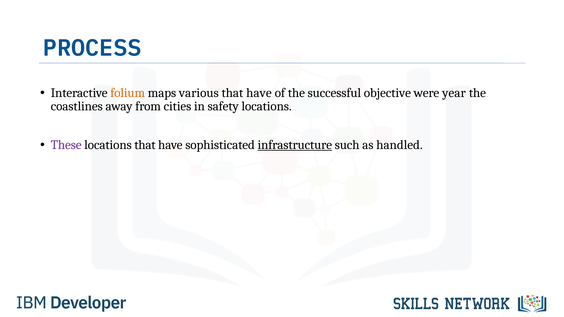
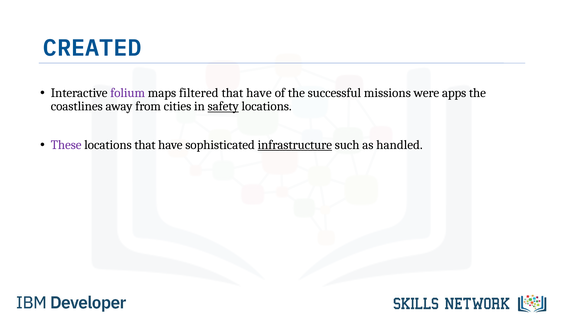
PROCESS: PROCESS -> CREATED
folium colour: orange -> purple
various: various -> filtered
objective: objective -> missions
year: year -> apps
safety underline: none -> present
